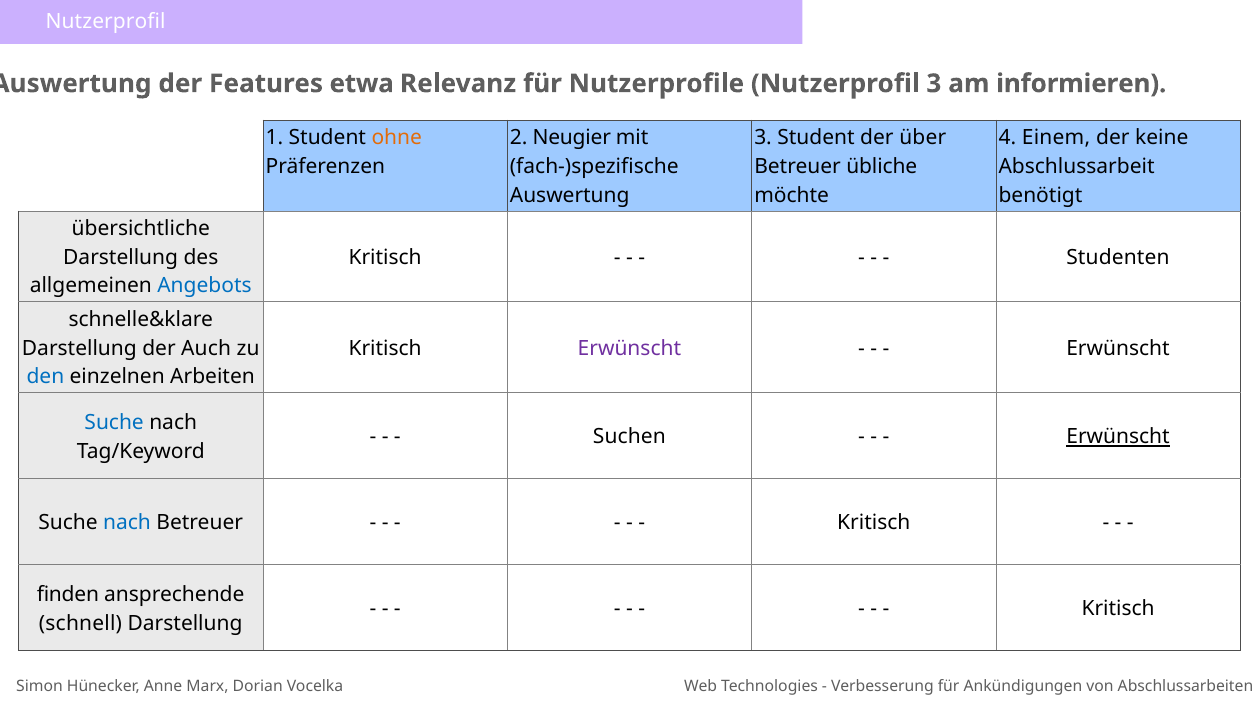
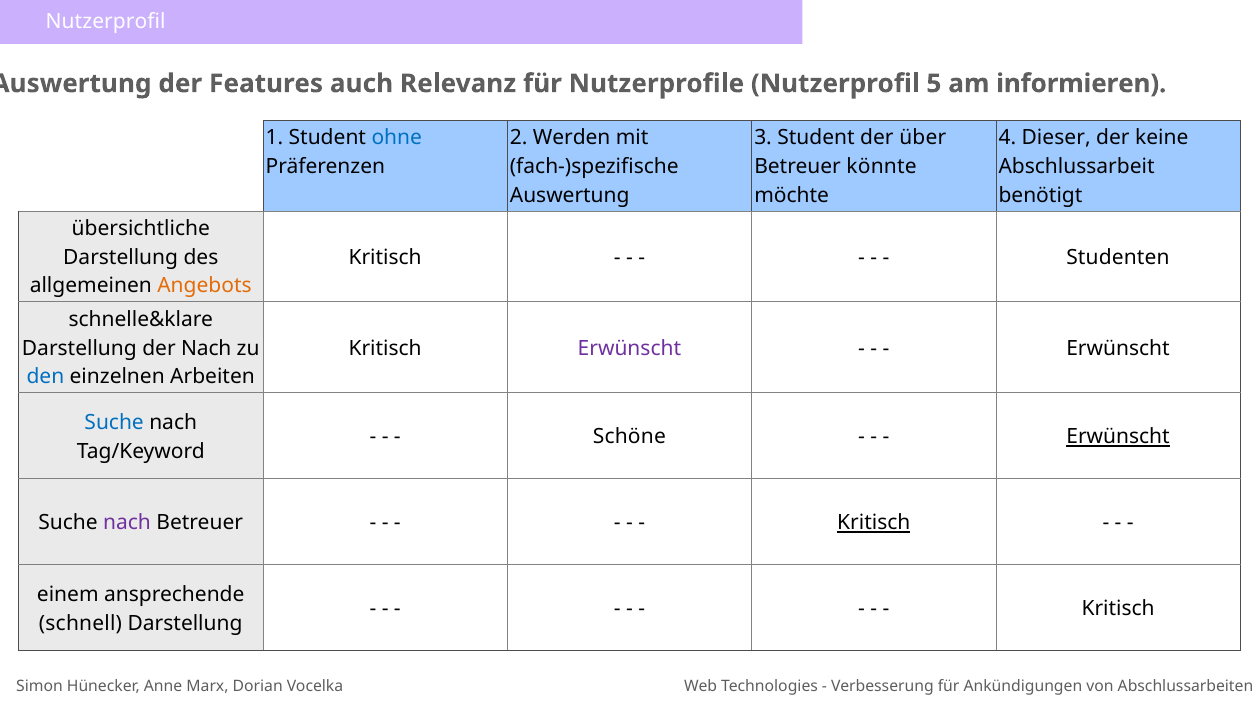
etwa: etwa -> auch
Nutzerprofil 3: 3 -> 5
ohne colour: orange -> blue
Neugier: Neugier -> Werden
Einem: Einem -> Dieser
übliche: übliche -> könnte
Angebots colour: blue -> orange
der Auch: Auch -> Nach
Suchen: Suchen -> Schöne
nach at (127, 523) colour: blue -> purple
Kritisch at (874, 523) underline: none -> present
finden: finden -> einem
